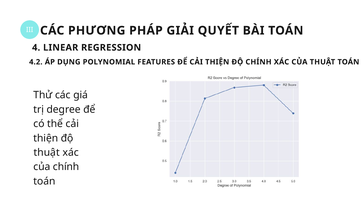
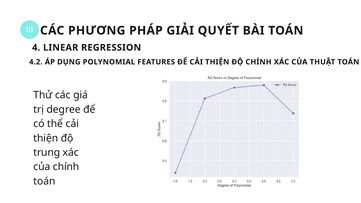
thuật at (47, 153): thuật -> trung
